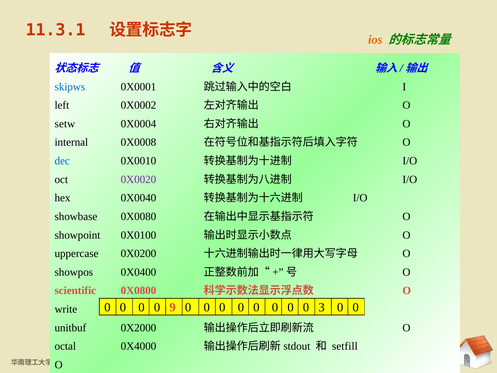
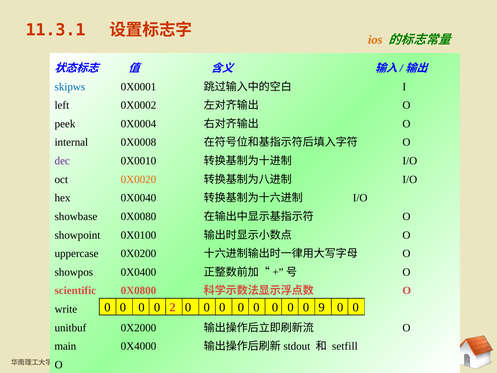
setw: setw -> peek
dec colour: blue -> purple
0X0020 colour: purple -> orange
9: 9 -> 2
3: 3 -> 9
octal: octal -> main
